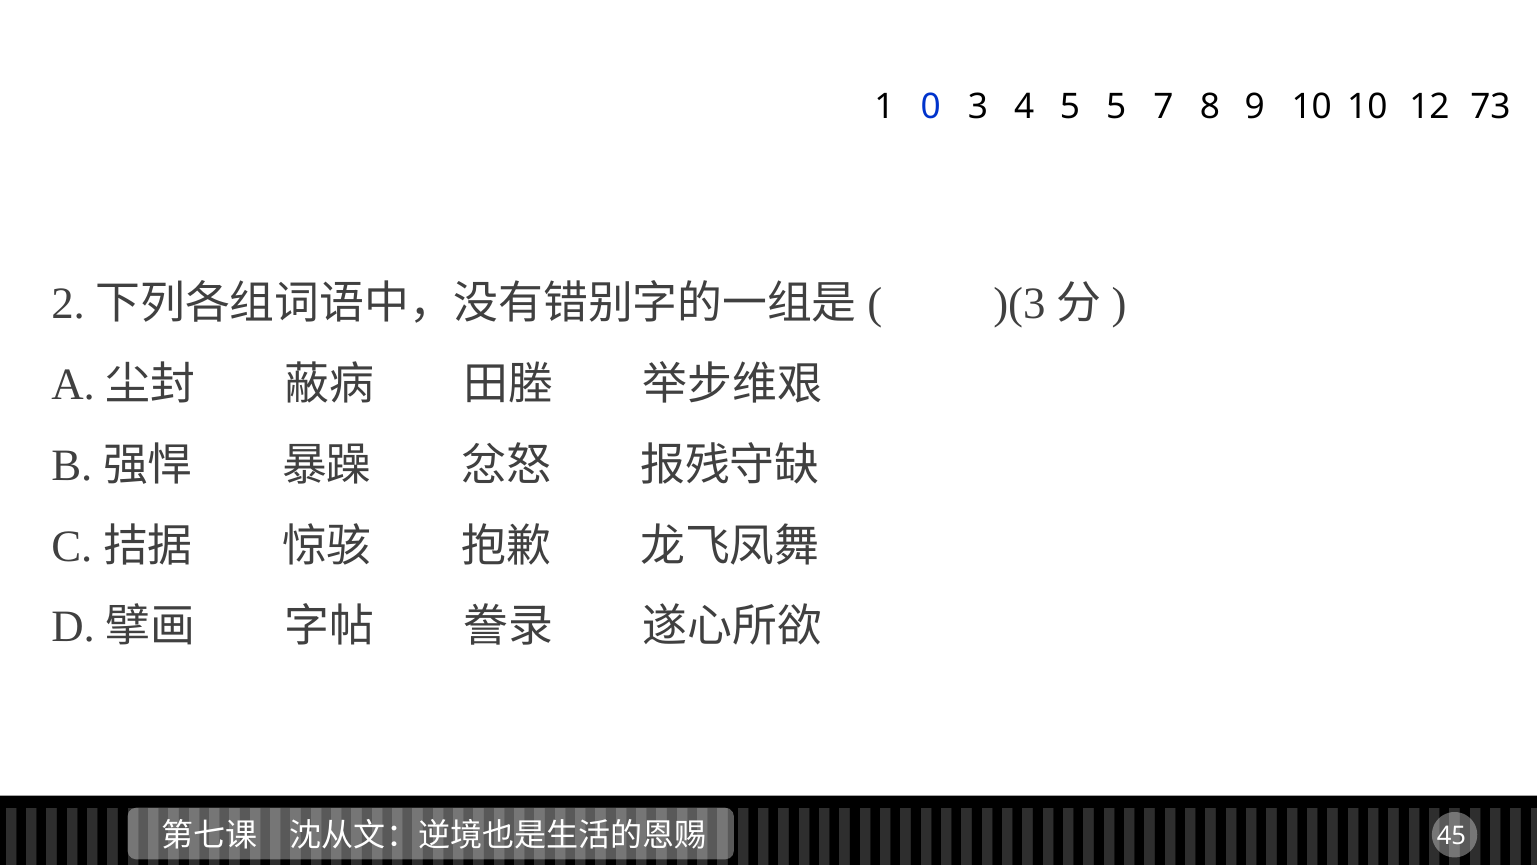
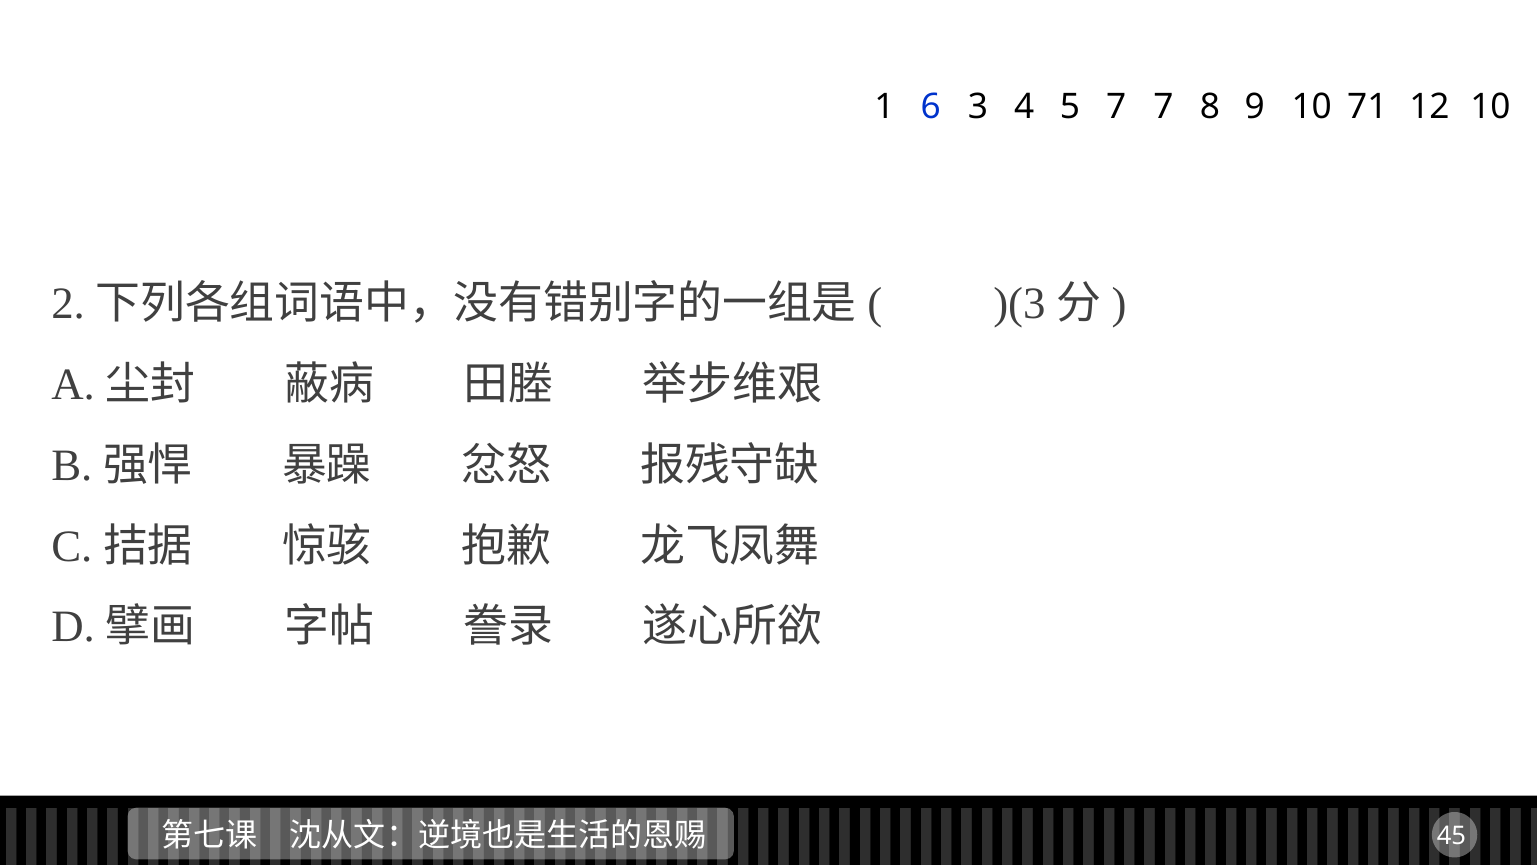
0: 0 -> 6
5 5: 5 -> 7
10 10: 10 -> 71
12 73: 73 -> 10
